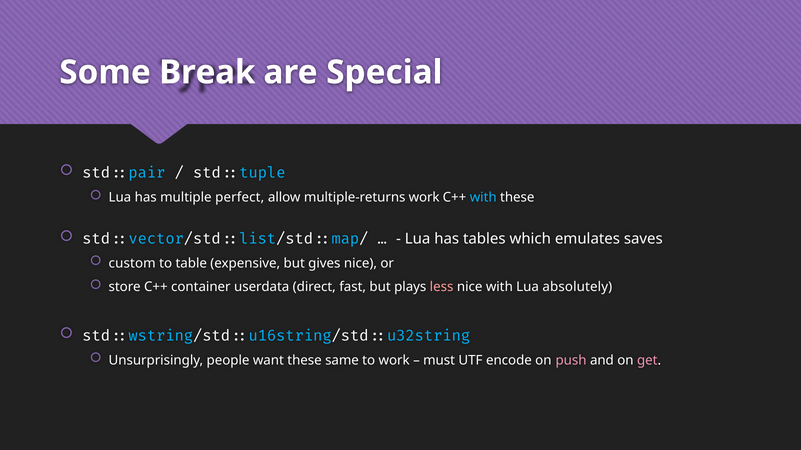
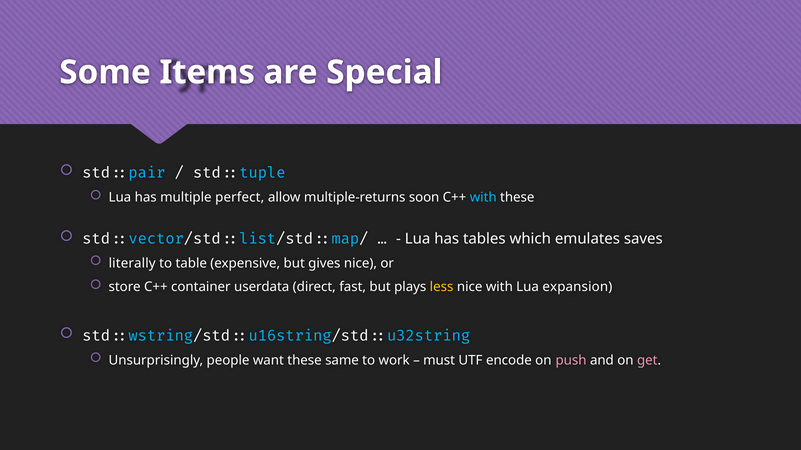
Break: Break -> Items
multiple-returns work: work -> soon
custom: custom -> literally
less colour: pink -> yellow
absolutely: absolutely -> expansion
